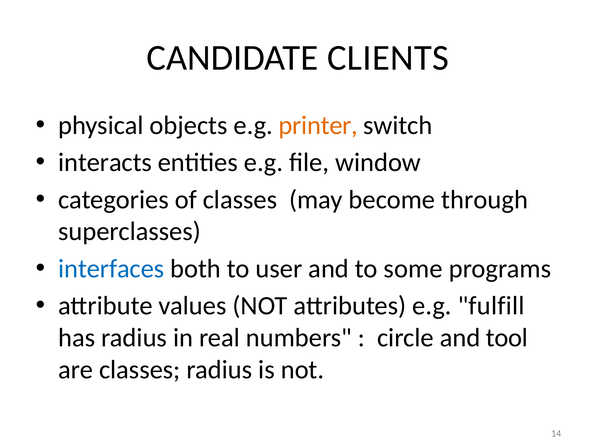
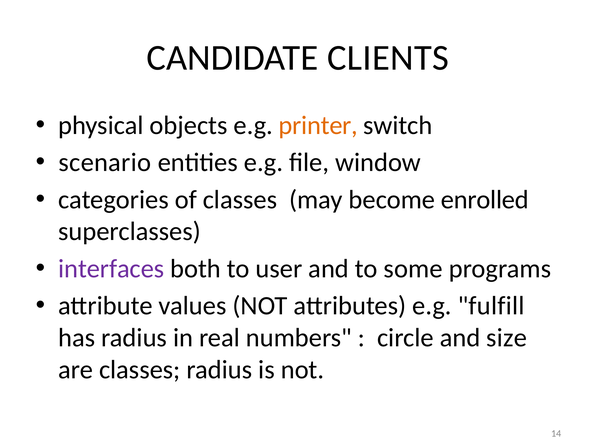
interacts: interacts -> scenario
through: through -> enrolled
interfaces colour: blue -> purple
tool: tool -> size
